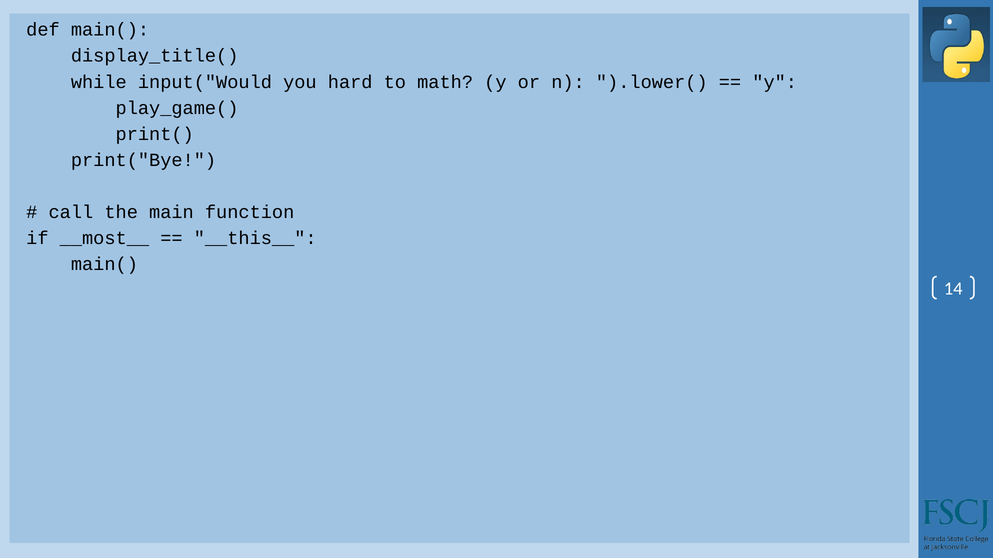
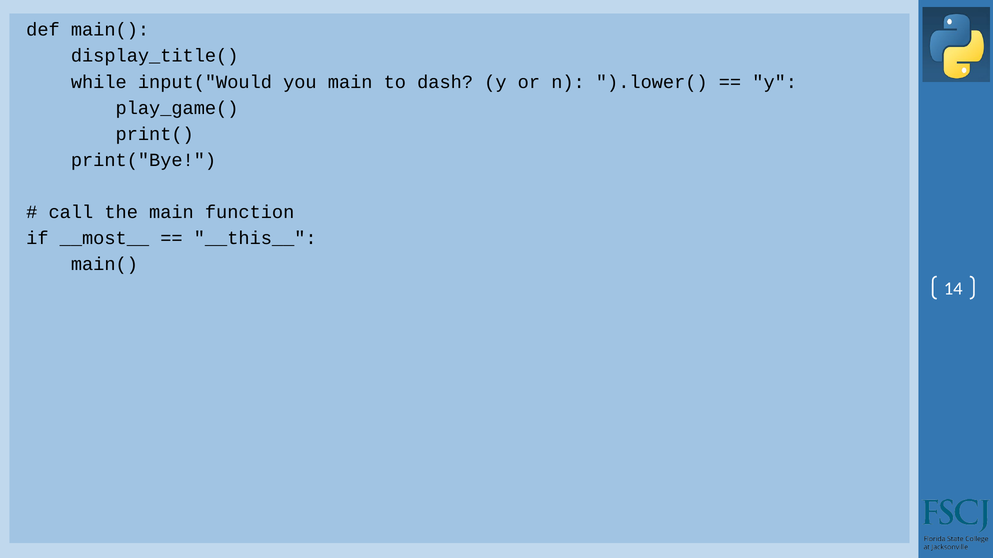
you hard: hard -> main
math: math -> dash
